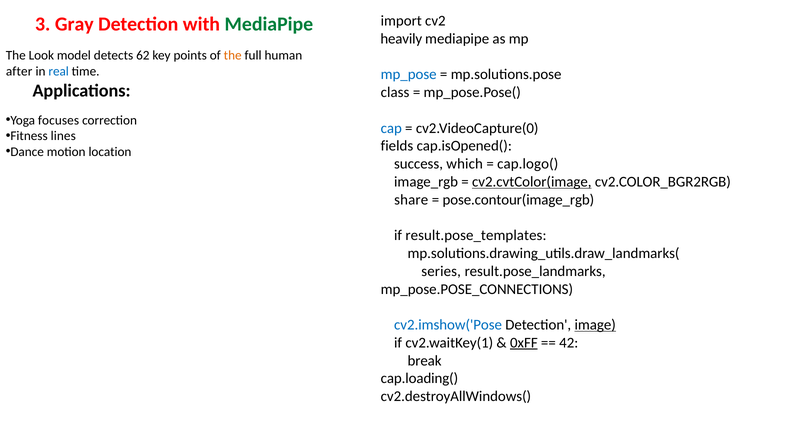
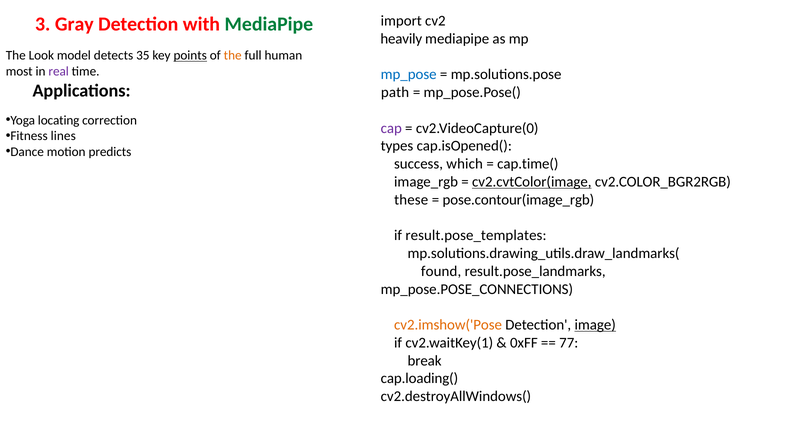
62: 62 -> 35
points underline: none -> present
after: after -> most
real colour: blue -> purple
class: class -> path
focuses: focuses -> locating
cap colour: blue -> purple
fields: fields -> types
location: location -> predicts
cap.logo(: cap.logo( -> cap.time(
share: share -> these
series: series -> found
cv2.imshow('Pose colour: blue -> orange
0xFF underline: present -> none
42: 42 -> 77
